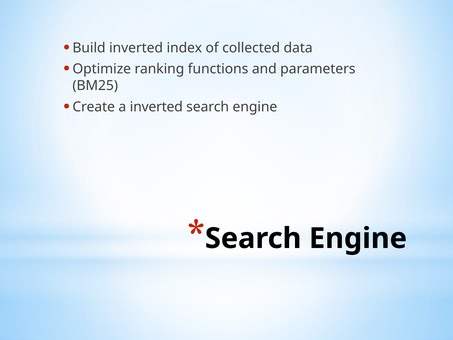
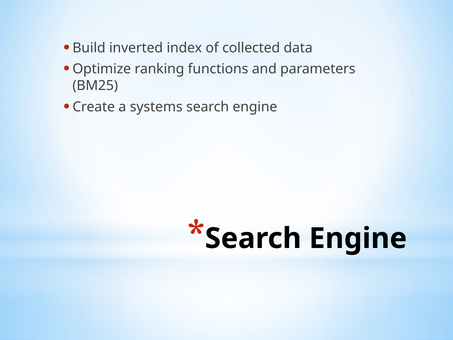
a inverted: inverted -> systems
